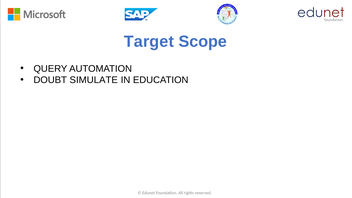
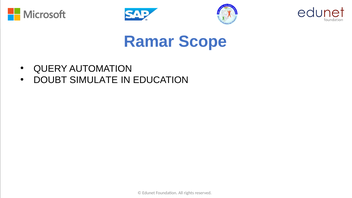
Target: Target -> Ramar
